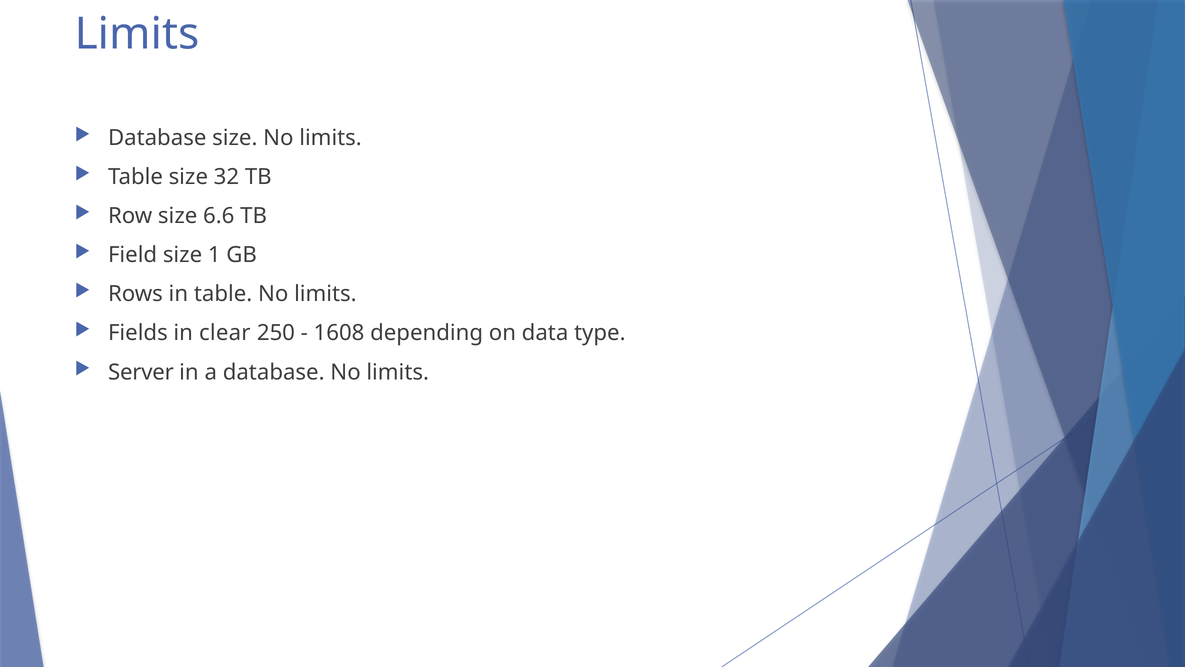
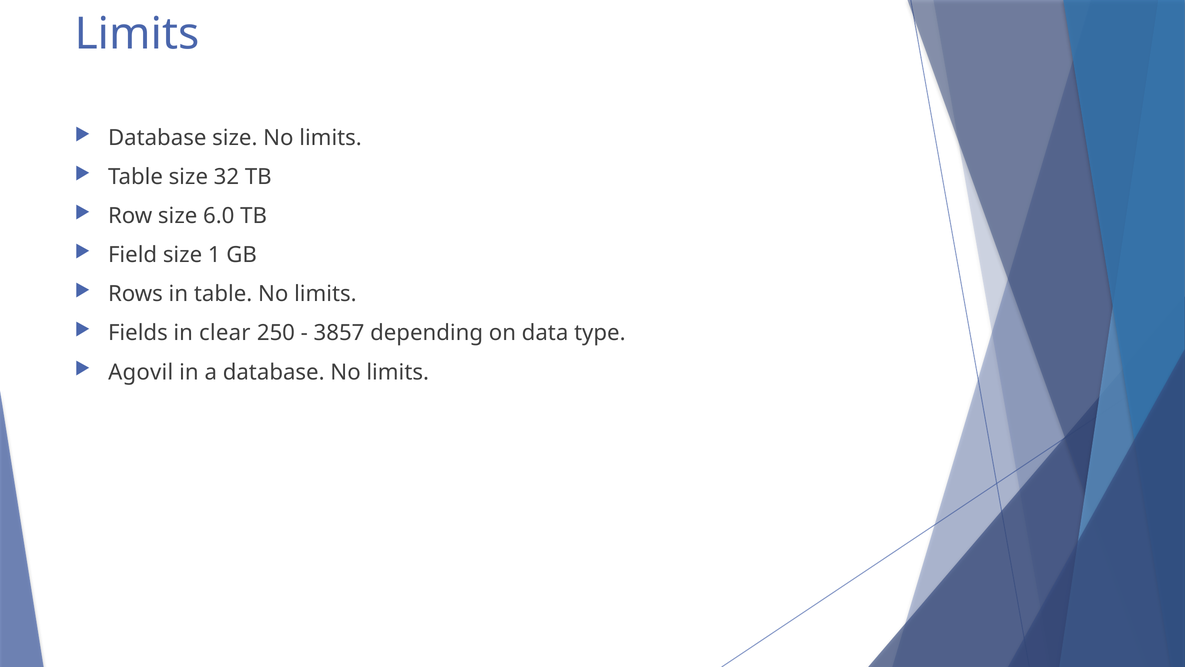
6.6: 6.6 -> 6.0
1608: 1608 -> 3857
Server: Server -> Agovil
